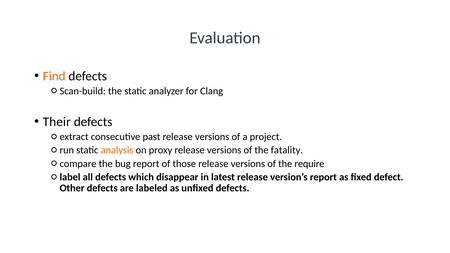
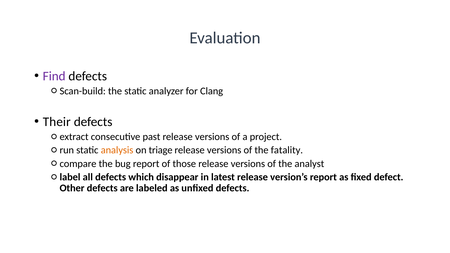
Find colour: orange -> purple
proxy: proxy -> triage
require: require -> analyst
